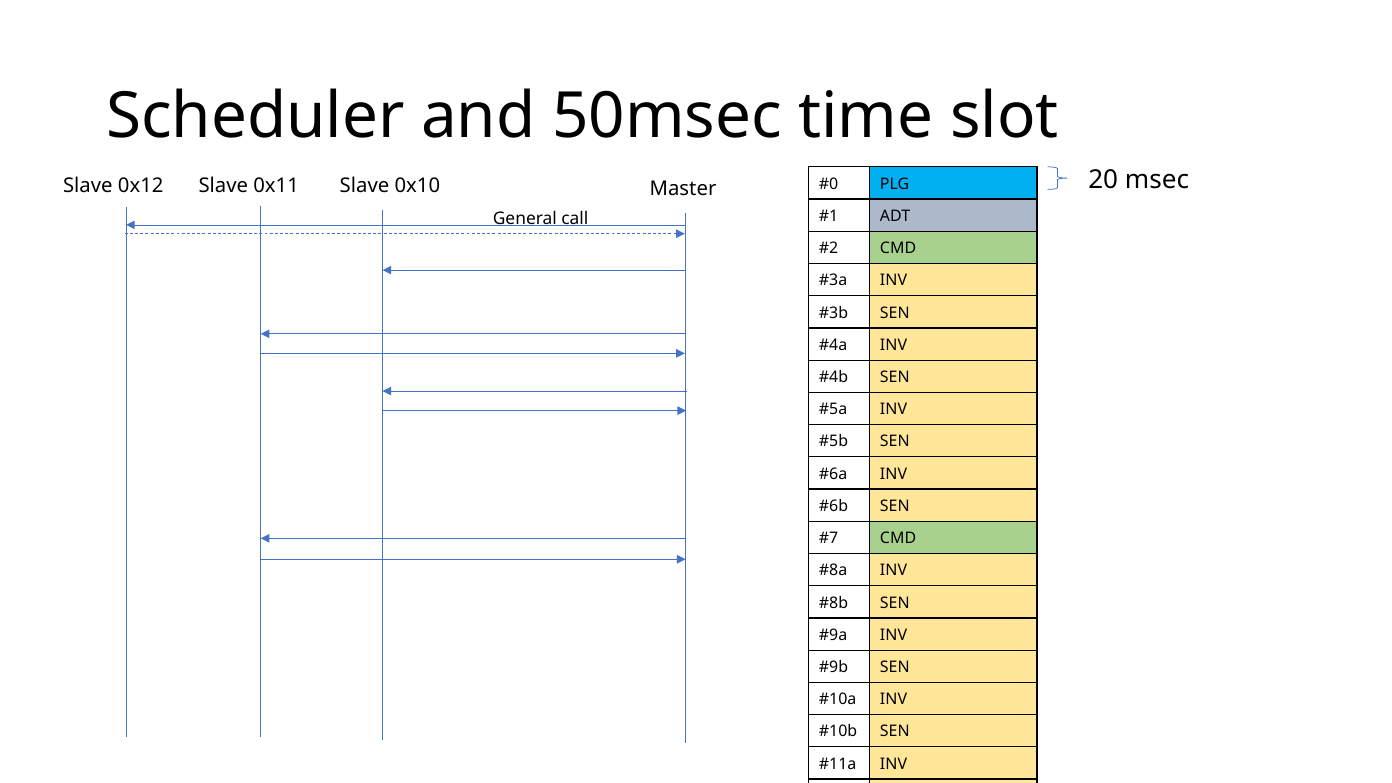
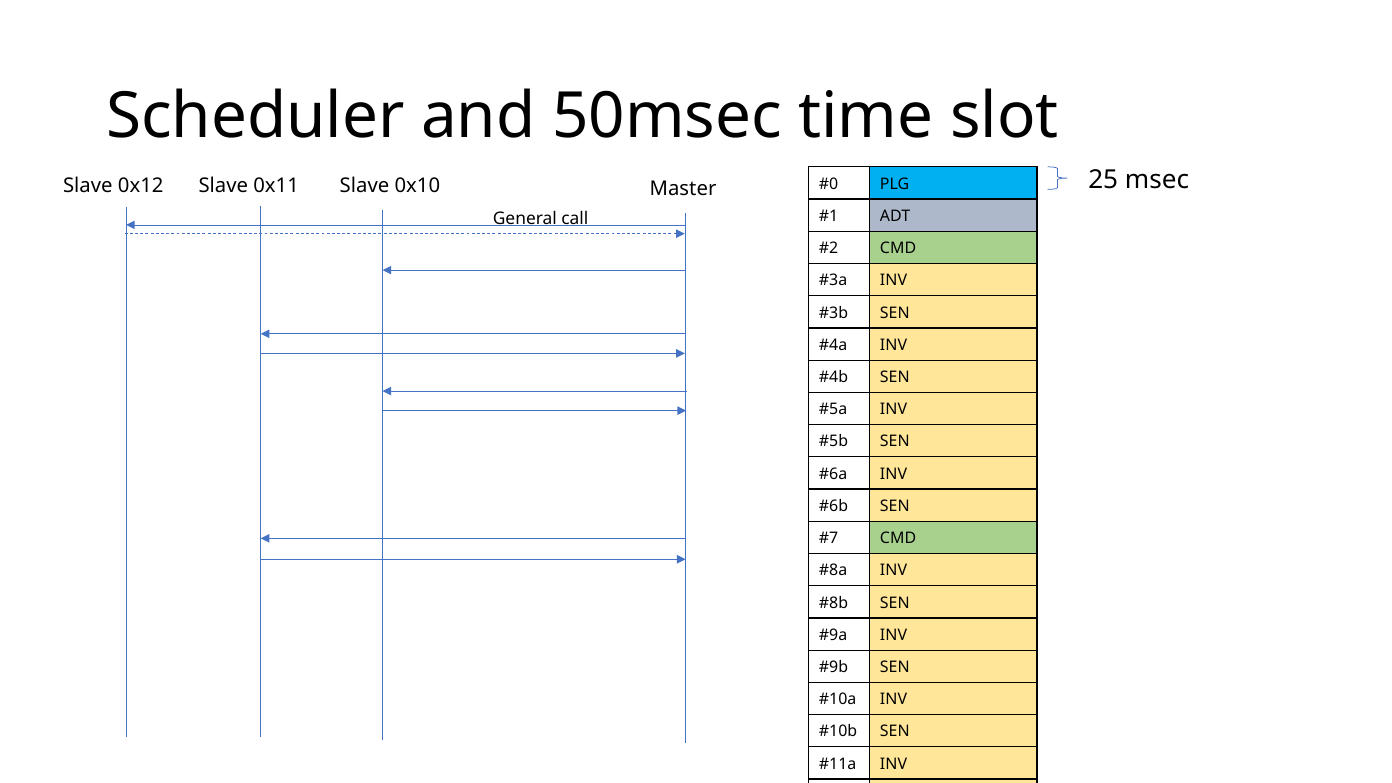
20: 20 -> 25
